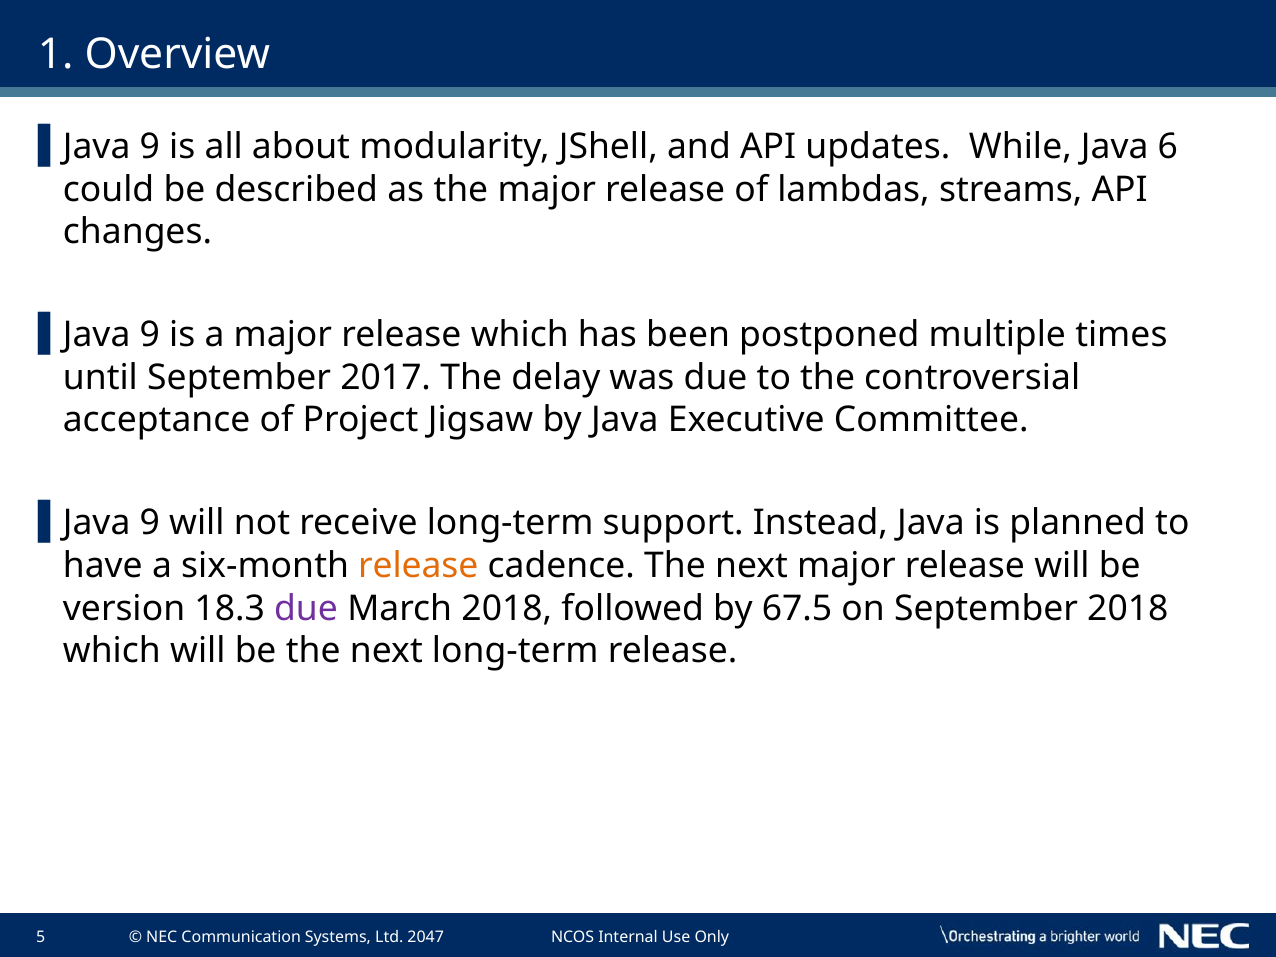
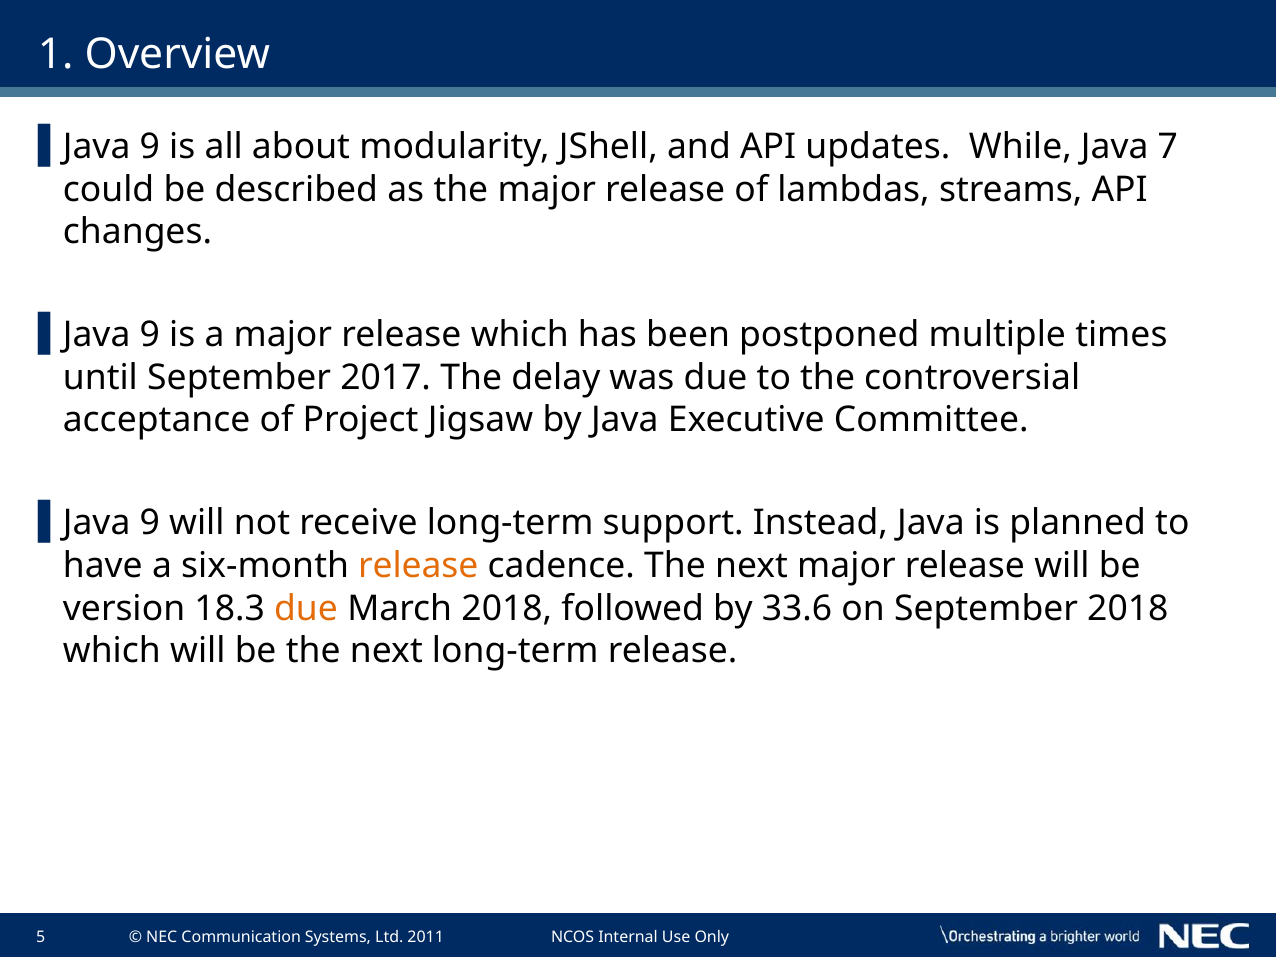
6: 6 -> 7
due at (306, 608) colour: purple -> orange
67.5: 67.5 -> 33.6
2047: 2047 -> 2011
